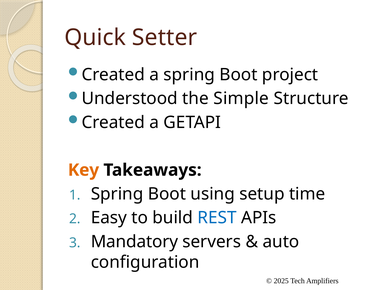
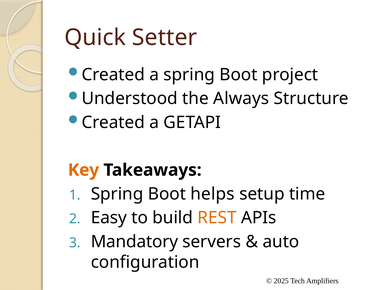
Simple: Simple -> Always
using: using -> helps
REST colour: blue -> orange
